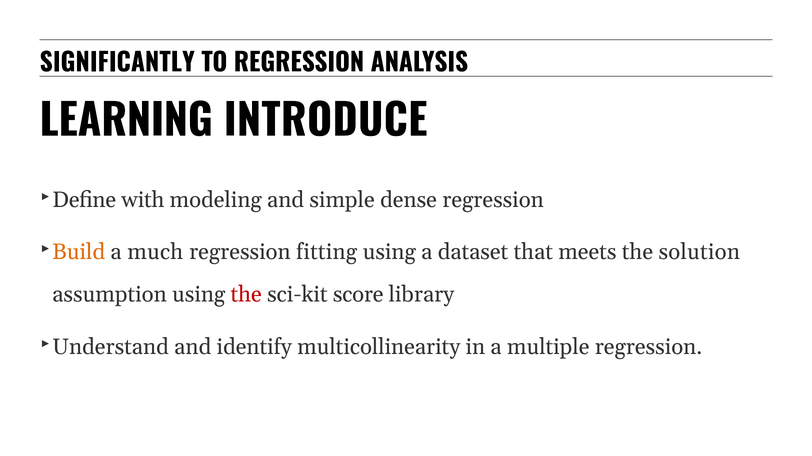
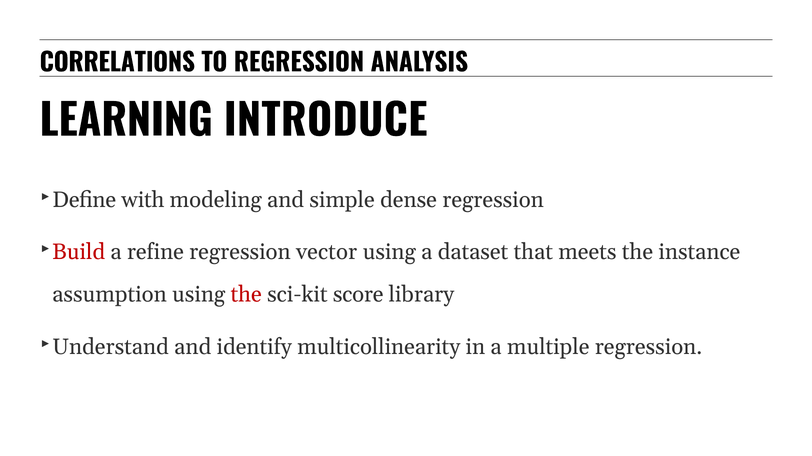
SIGNIFICANTLY: SIGNIFICANTLY -> CORRELATIONS
Build colour: orange -> red
much: much -> refine
fitting: fitting -> vector
solution: solution -> instance
